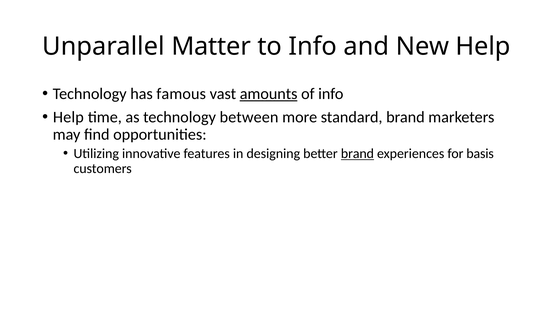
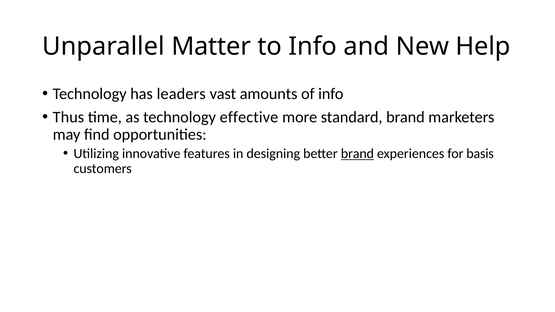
famous: famous -> leaders
amounts underline: present -> none
Help at (68, 117): Help -> Thus
between: between -> effective
